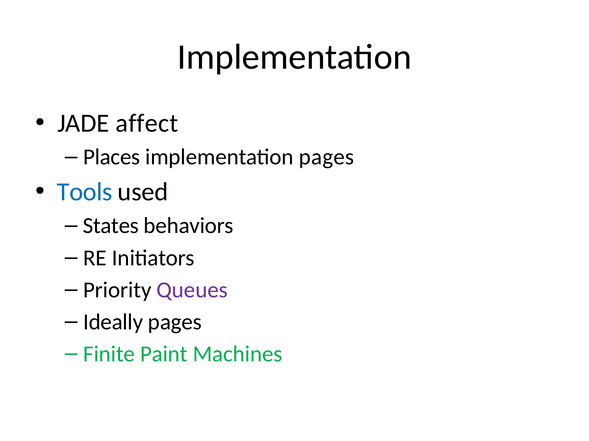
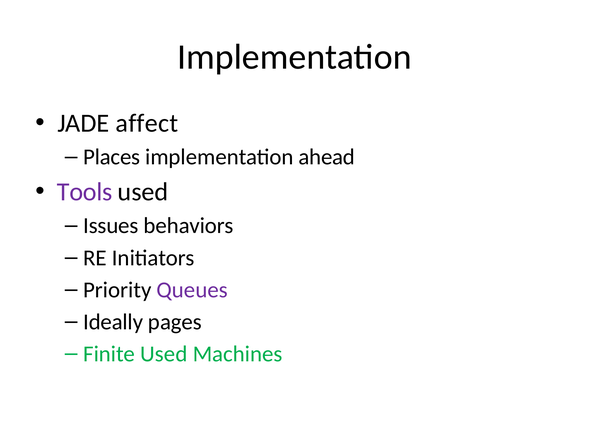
implementation pages: pages -> ahead
Tools colour: blue -> purple
States: States -> Issues
Finite Paint: Paint -> Used
